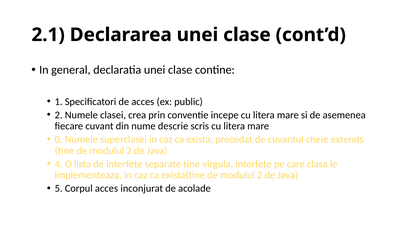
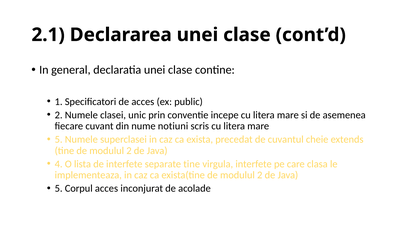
crea: crea -> unic
descrie: descrie -> notiuni
0 at (59, 139): 0 -> 5
